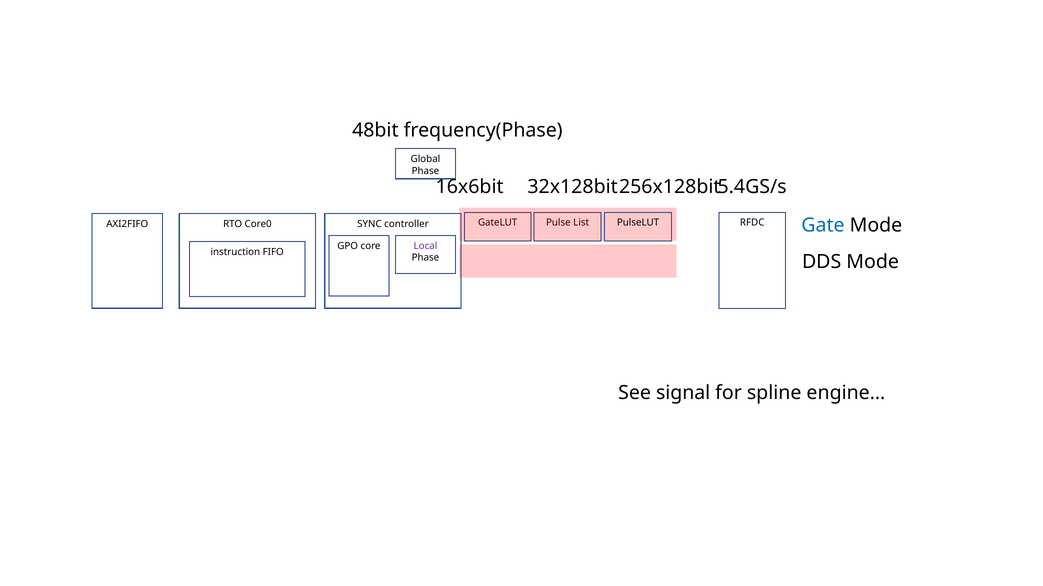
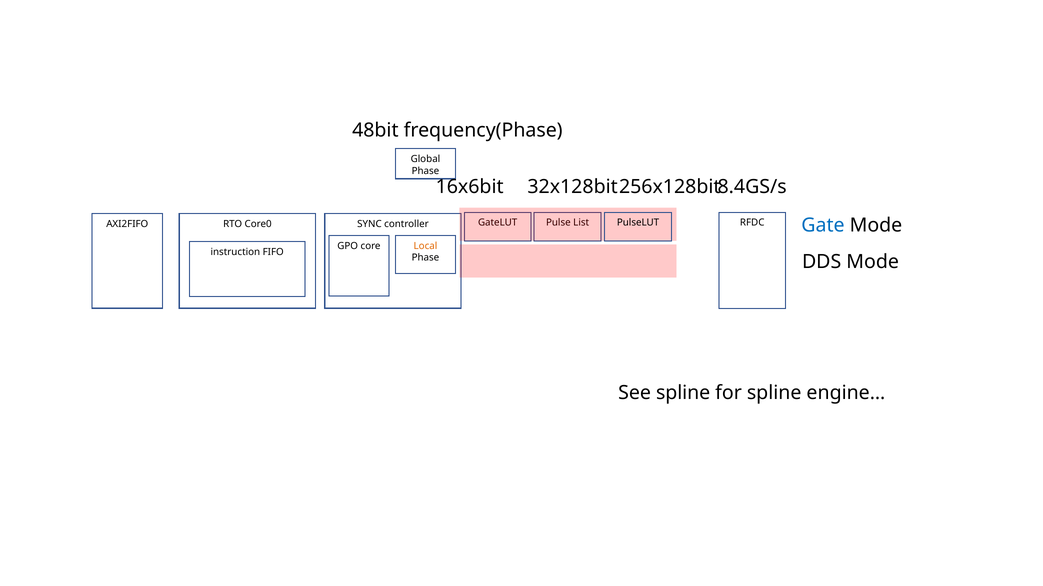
5.4GS/s: 5.4GS/s -> 8.4GS/s
Local colour: purple -> orange
See signal: signal -> spline
